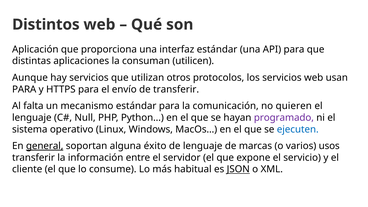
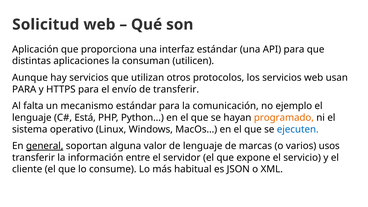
Distintos: Distintos -> Solicitud
quieren: quieren -> ejemplo
Null: Null -> Está
programado colour: purple -> orange
éxito: éxito -> valor
JSON underline: present -> none
